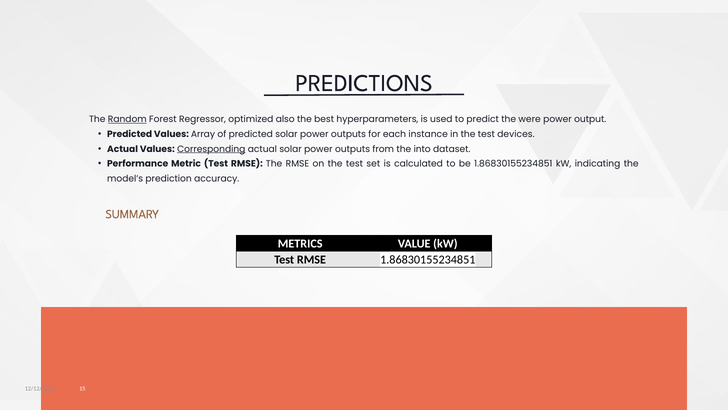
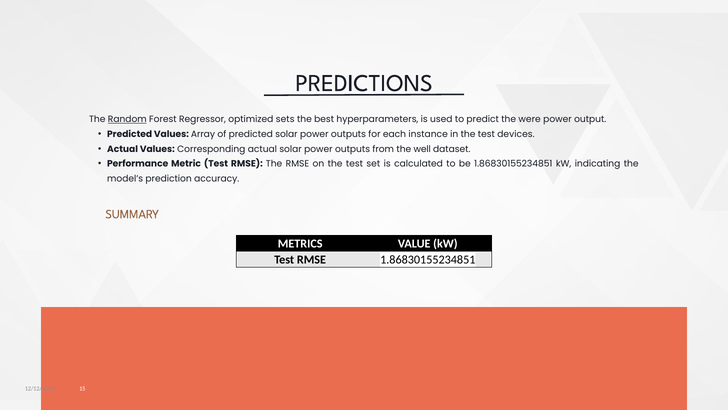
also: also -> sets
Corresponding underline: present -> none
into: into -> well
